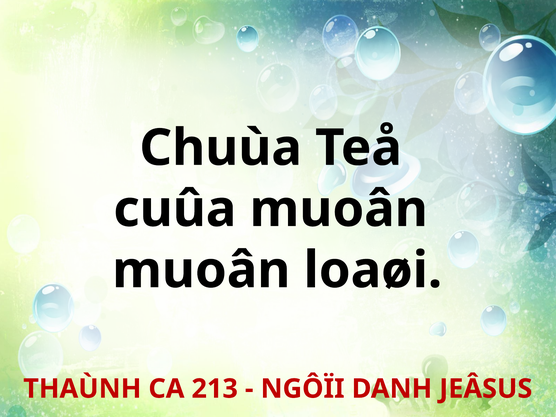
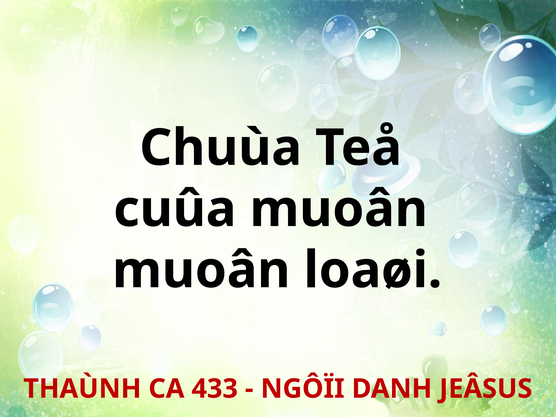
213: 213 -> 433
